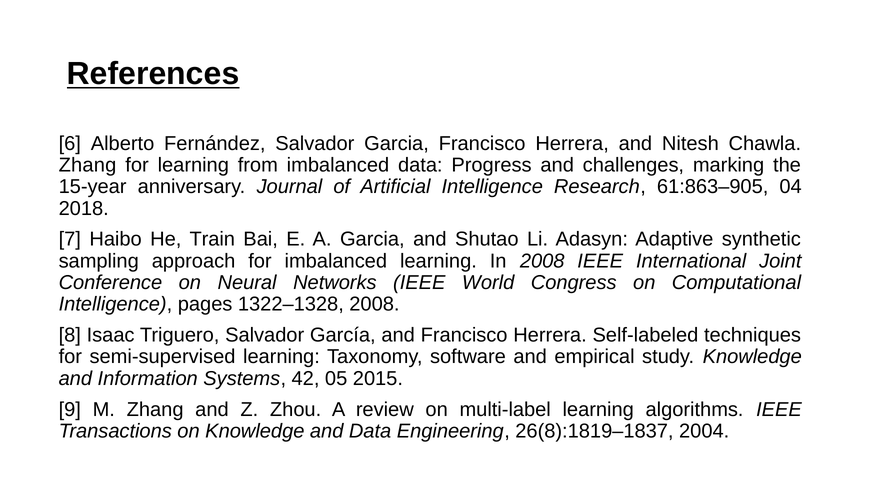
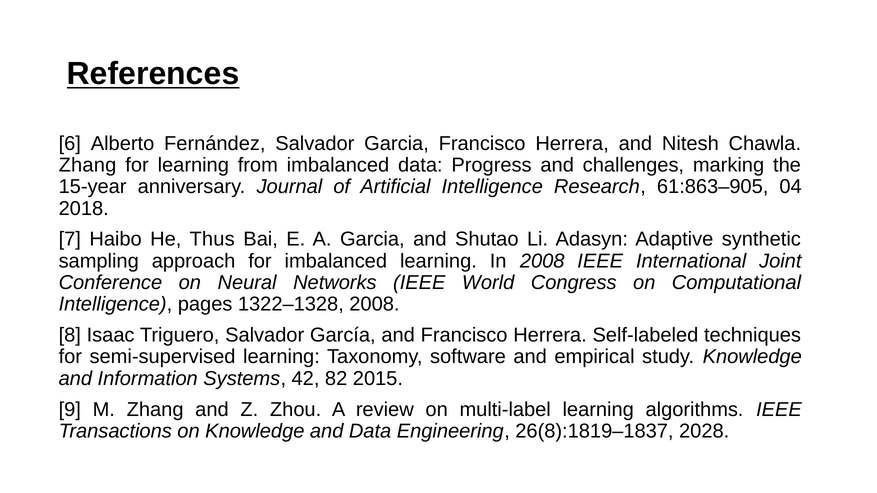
Train: Train -> Thus
05: 05 -> 82
2004: 2004 -> 2028
